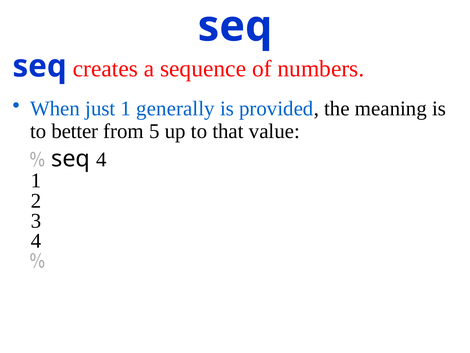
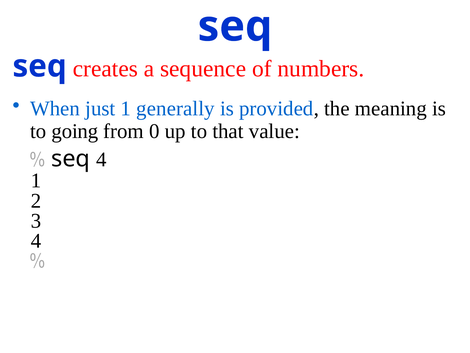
better: better -> going
5: 5 -> 0
